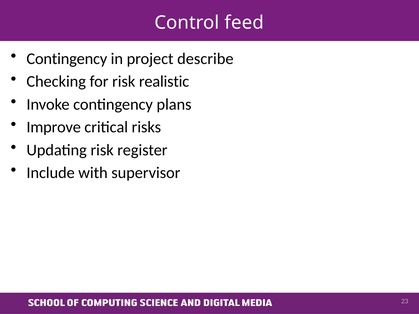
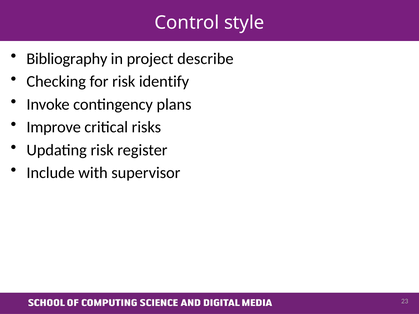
feed: feed -> style
Contingency at (67, 59): Contingency -> Bibliography
realistic: realistic -> identify
